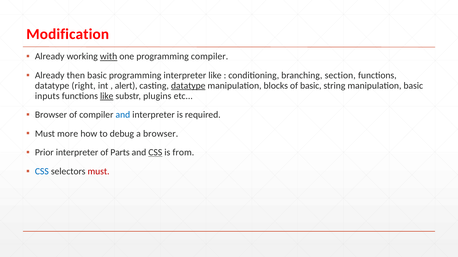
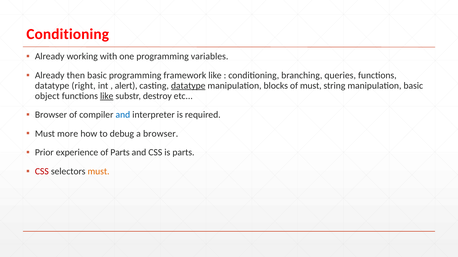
Modification at (68, 34): Modification -> Conditioning
with underline: present -> none
programming compiler: compiler -> variables
programming interpreter: interpreter -> framework
section: section -> queries
of basic: basic -> must
inputs: inputs -> object
plugins: plugins -> destroy
Prior interpreter: interpreter -> experience
CSS at (155, 153) underline: present -> none
is from: from -> parts
CSS at (42, 172) colour: blue -> red
must at (99, 172) colour: red -> orange
